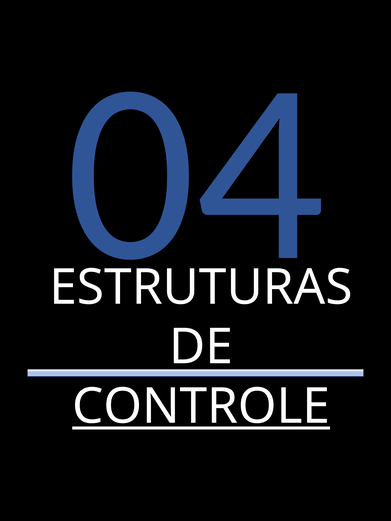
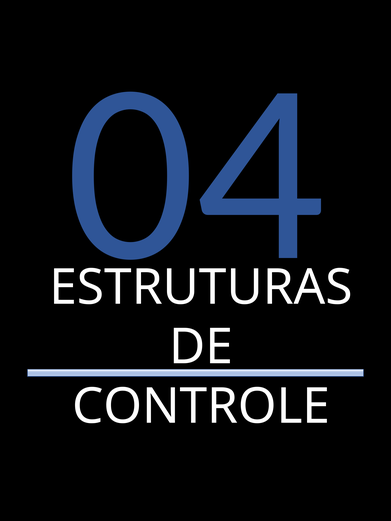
CONTROLE underline: present -> none
